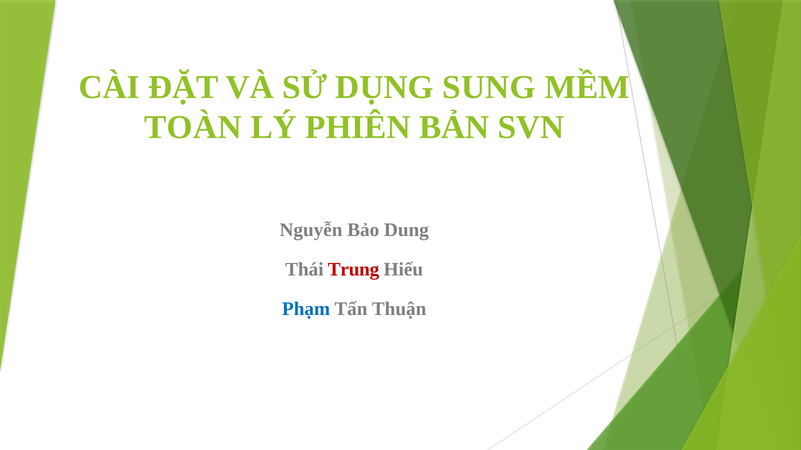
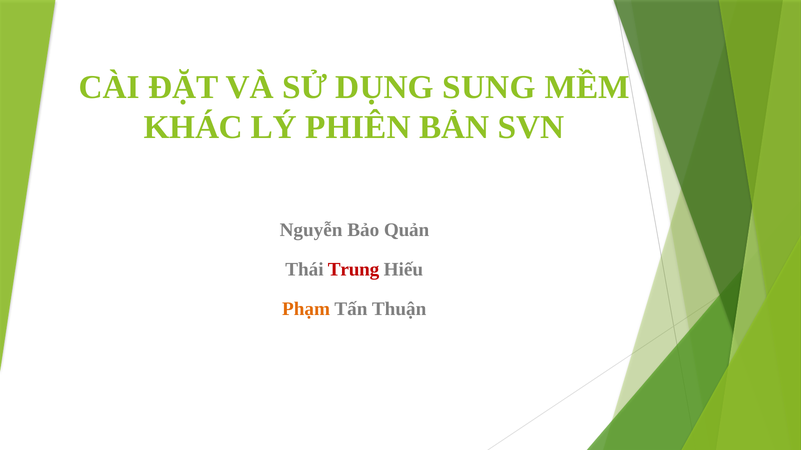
TOÀN: TOÀN -> KHÁC
Dung: Dung -> Quản
Phạm colour: blue -> orange
